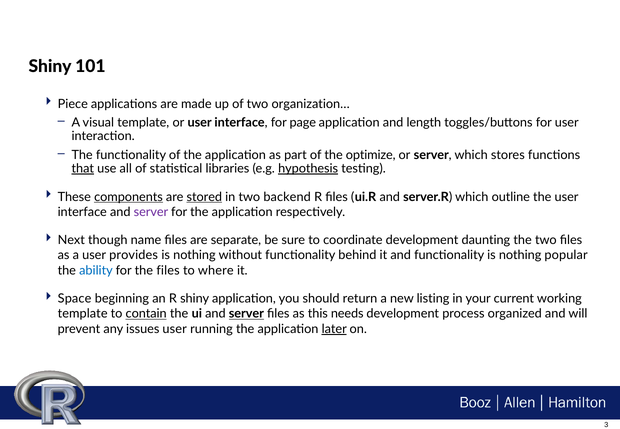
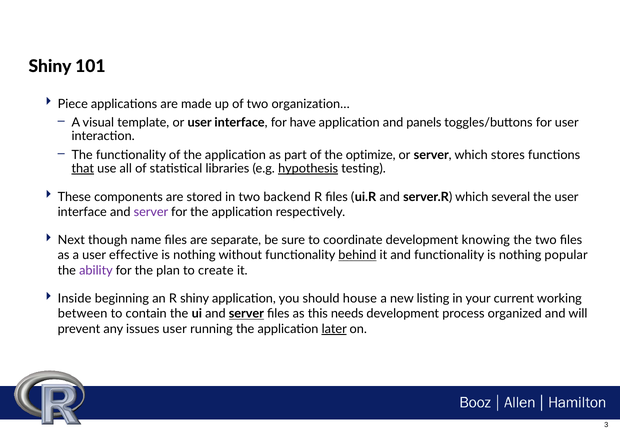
page: page -> have
length: length -> panels
components underline: present -> none
stored underline: present -> none
outline: outline -> several
daunting: daunting -> knowing
provides: provides -> effective
behind underline: none -> present
ability colour: blue -> purple
the files: files -> plan
where: where -> create
Space: Space -> Inside
return: return -> house
template at (83, 314): template -> between
contain underline: present -> none
